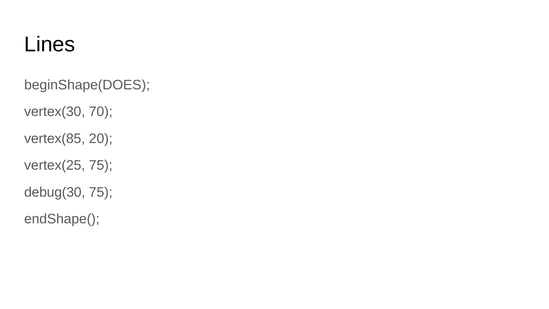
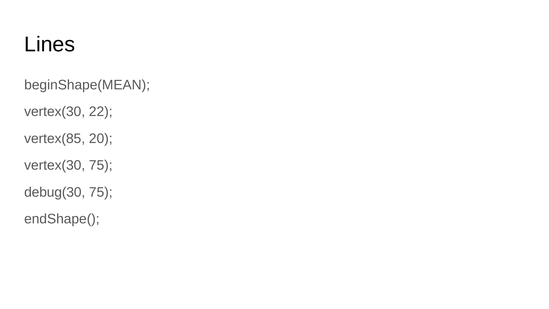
beginShape(DOES: beginShape(DOES -> beginShape(MEAN
70: 70 -> 22
vertex(25 at (55, 165): vertex(25 -> vertex(30
